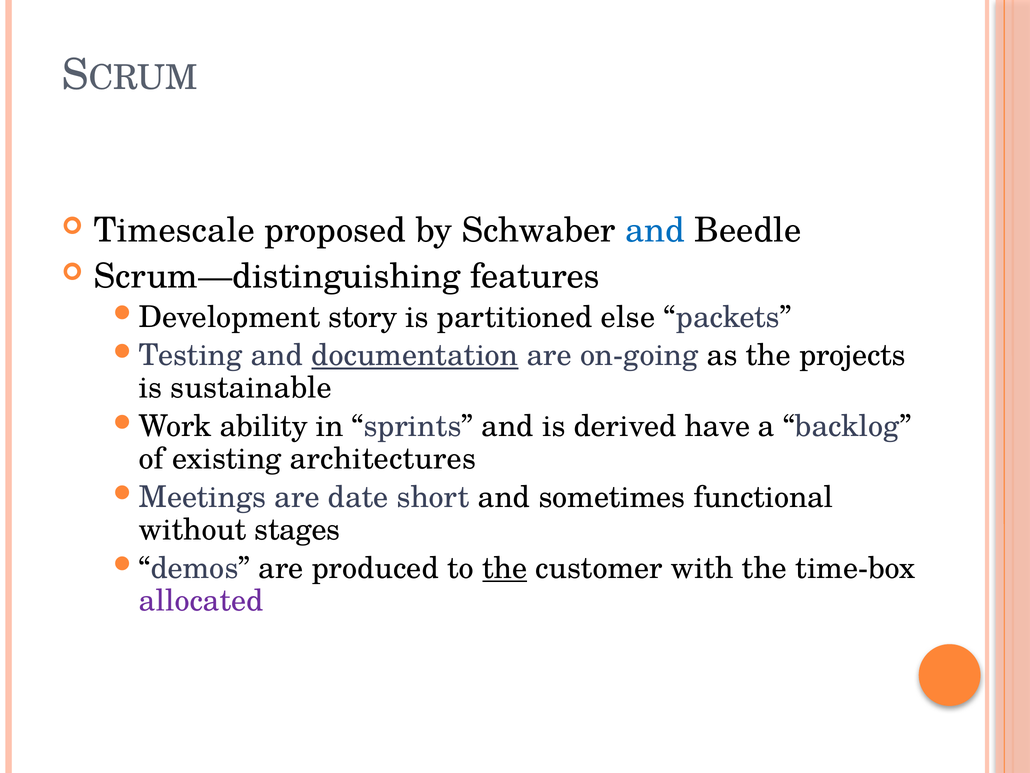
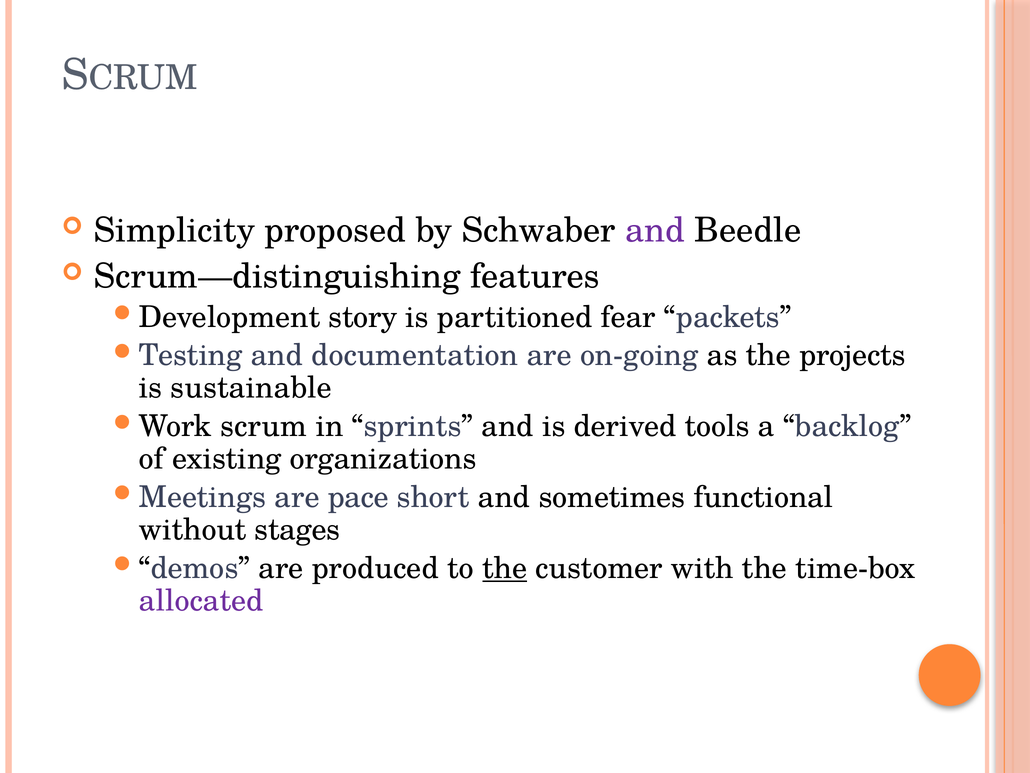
Timescale: Timescale -> Simplicity
and at (655, 230) colour: blue -> purple
else: else -> fear
documentation underline: present -> none
ability: ability -> scrum
have: have -> tools
architectures: architectures -> organizations
date: date -> pace
